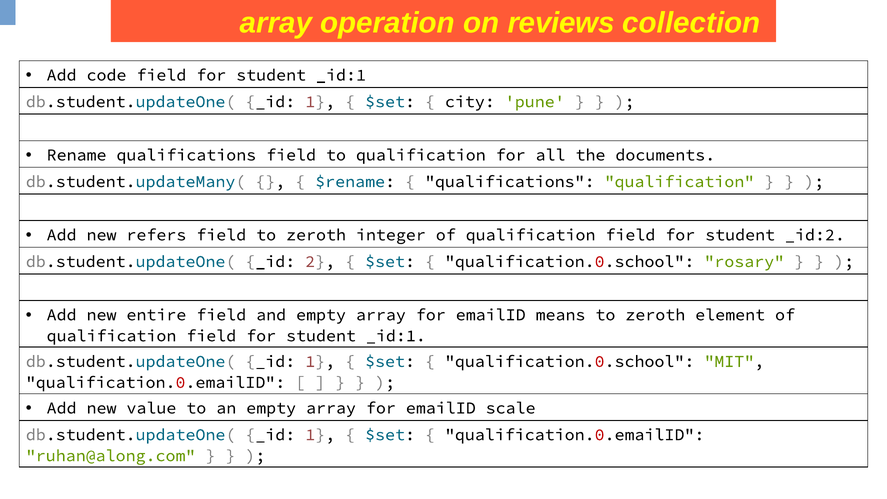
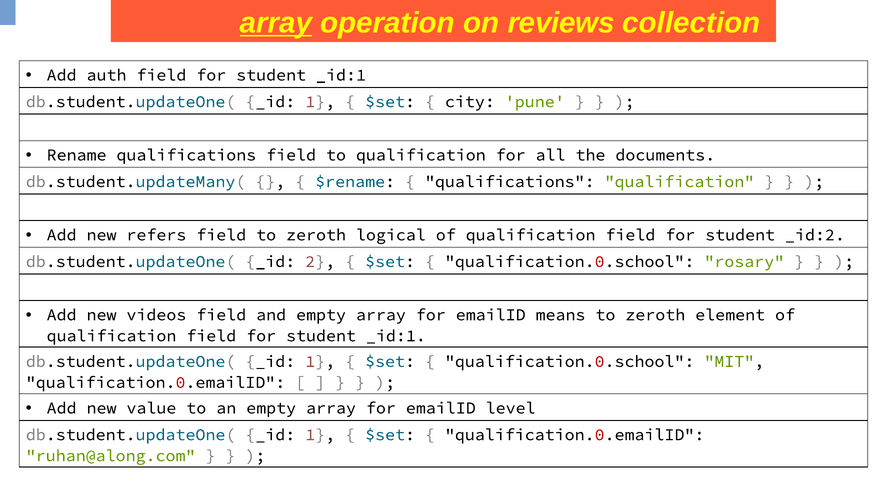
array at (276, 23) underline: none -> present
code: code -> auth
integer: integer -> logical
entire: entire -> videos
scale: scale -> level
